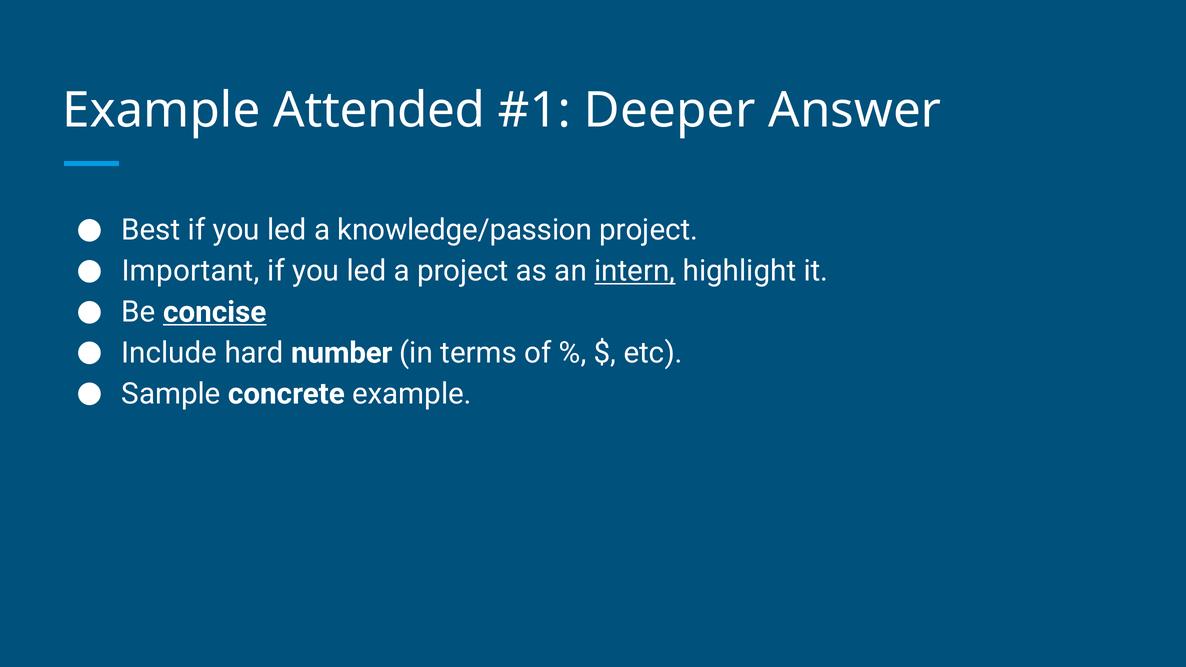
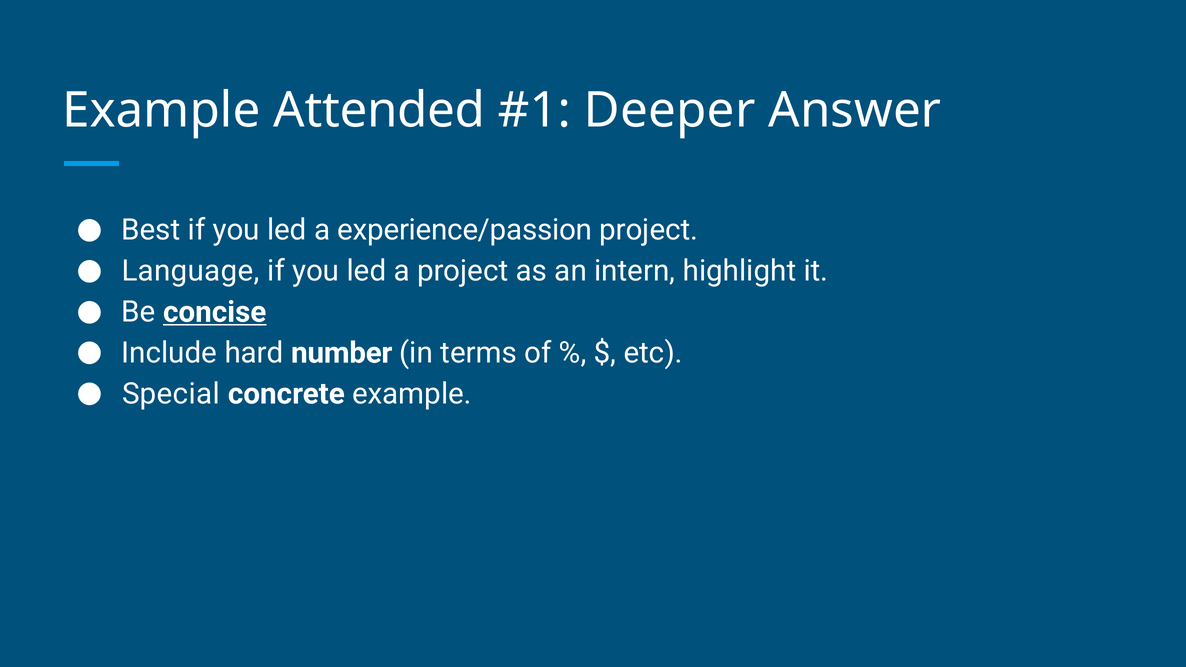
knowledge/passion: knowledge/passion -> experience/passion
Important: Important -> Language
intern underline: present -> none
Sample: Sample -> Special
